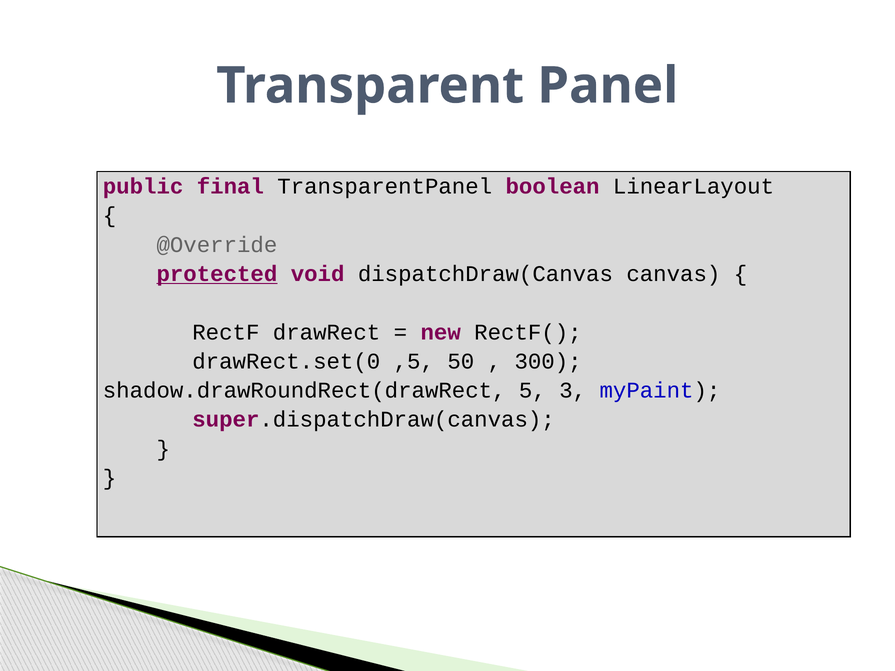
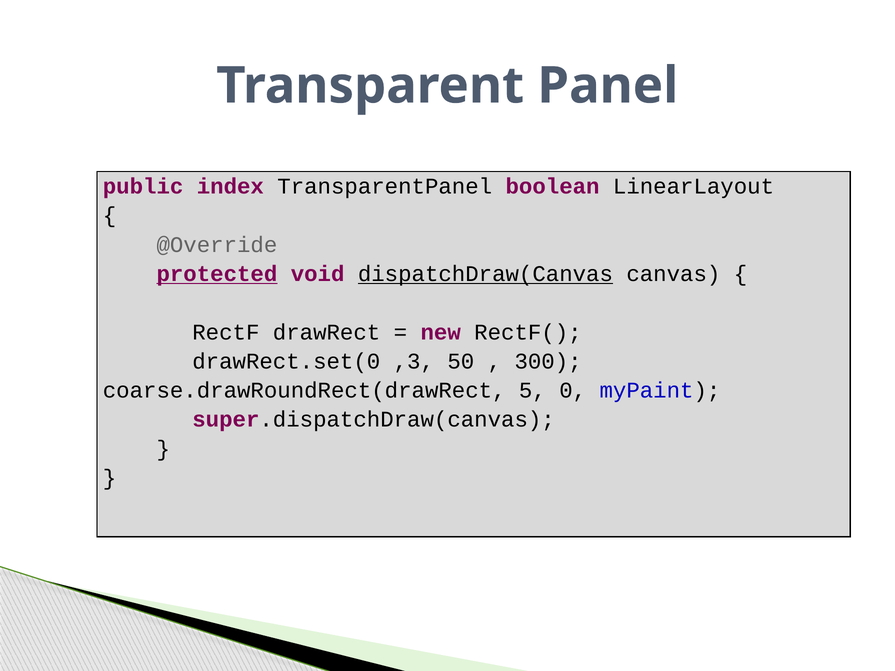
final: final -> index
dispatchDraw(Canvas underline: none -> present
,5: ,5 -> ,3
shadow.drawRoundRect(drawRect: shadow.drawRoundRect(drawRect -> coarse.drawRoundRect(drawRect
3: 3 -> 0
